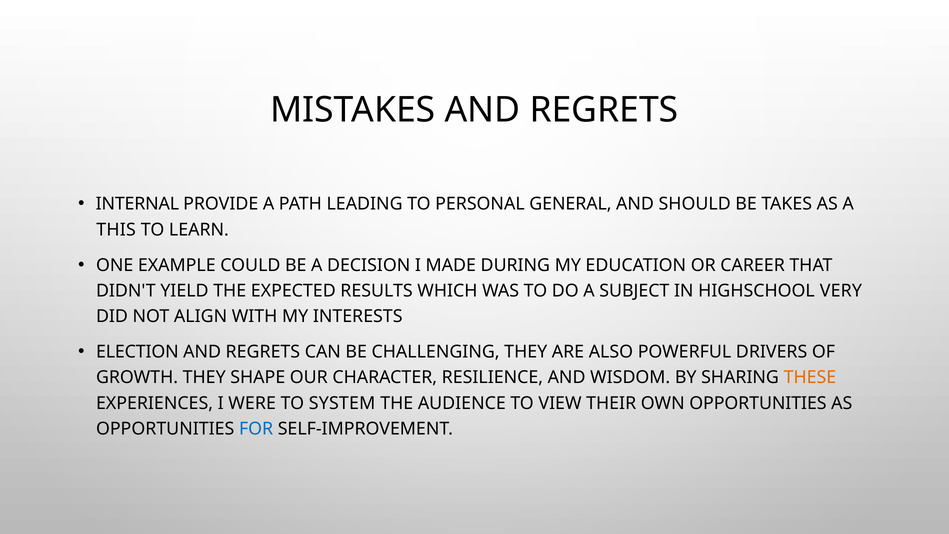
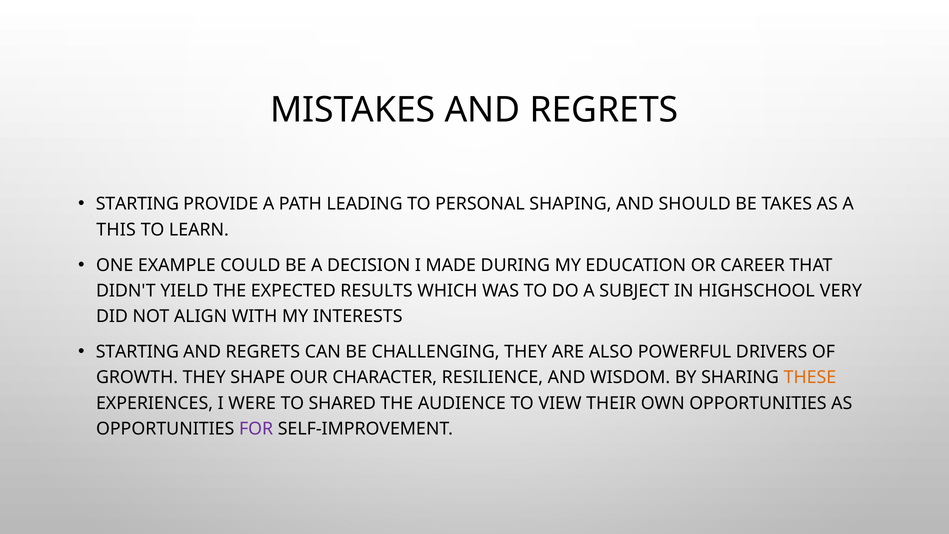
INTERNAL at (137, 204): INTERNAL -> STARTING
GENERAL: GENERAL -> SHAPING
ELECTION at (137, 352): ELECTION -> STARTING
SYSTEM: SYSTEM -> SHARED
FOR colour: blue -> purple
